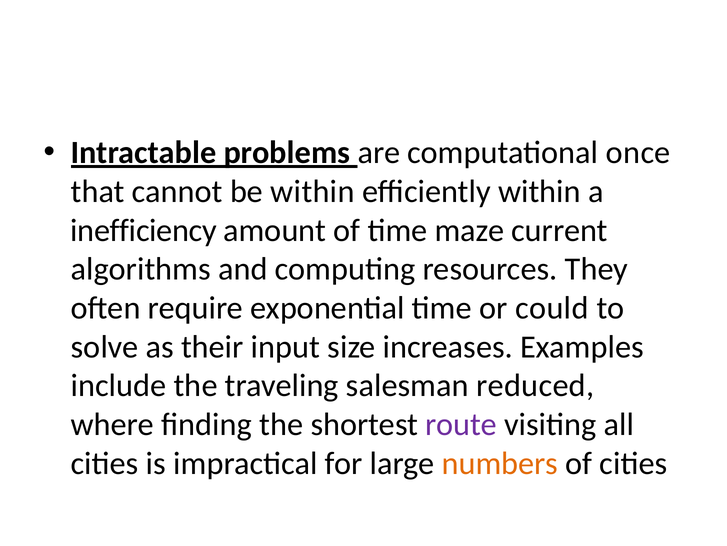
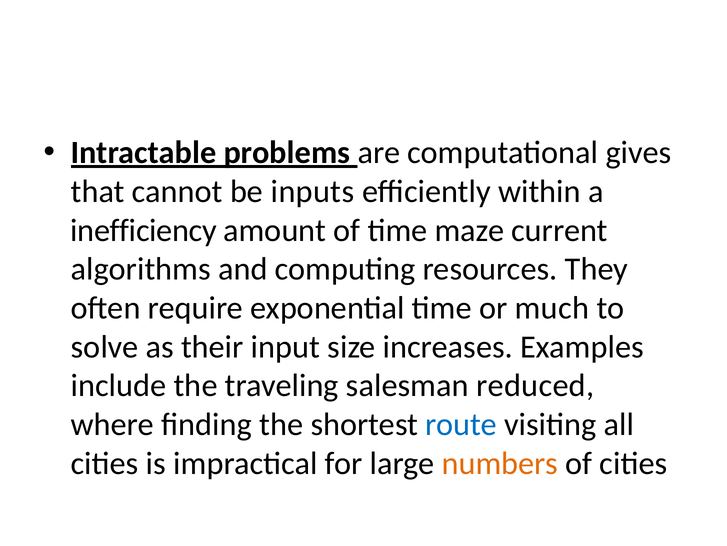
once: once -> gives
be within: within -> inputs
could: could -> much
route colour: purple -> blue
